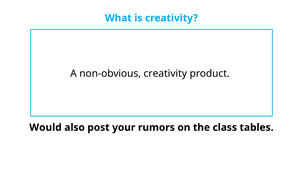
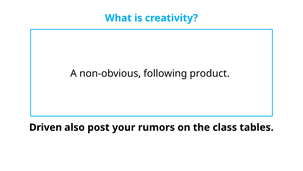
non-obvious creativity: creativity -> following
Would: Would -> Driven
